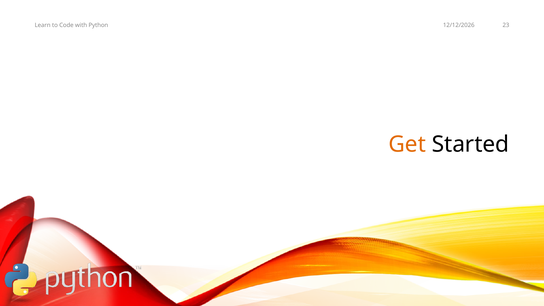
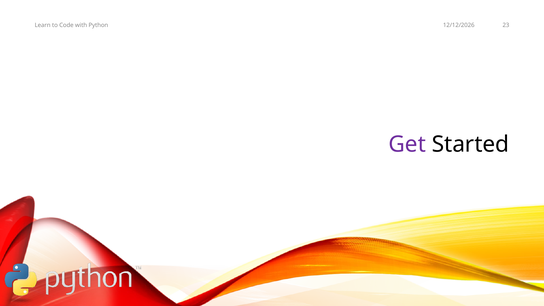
Get colour: orange -> purple
